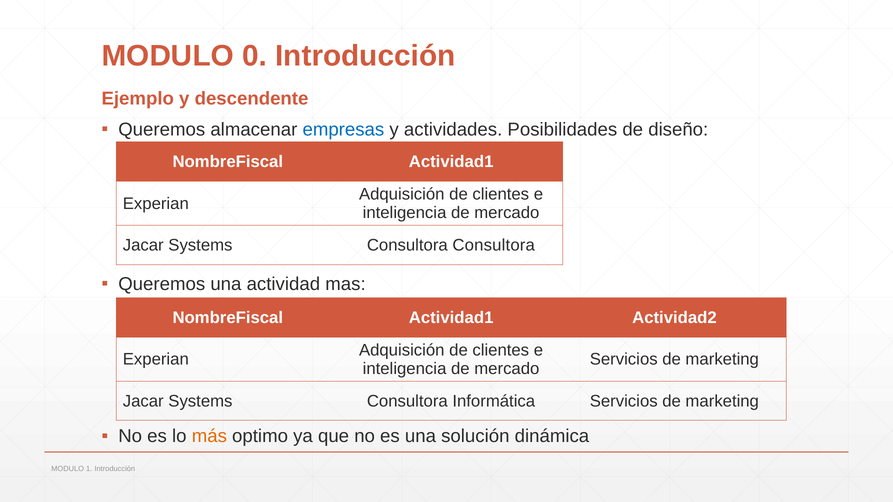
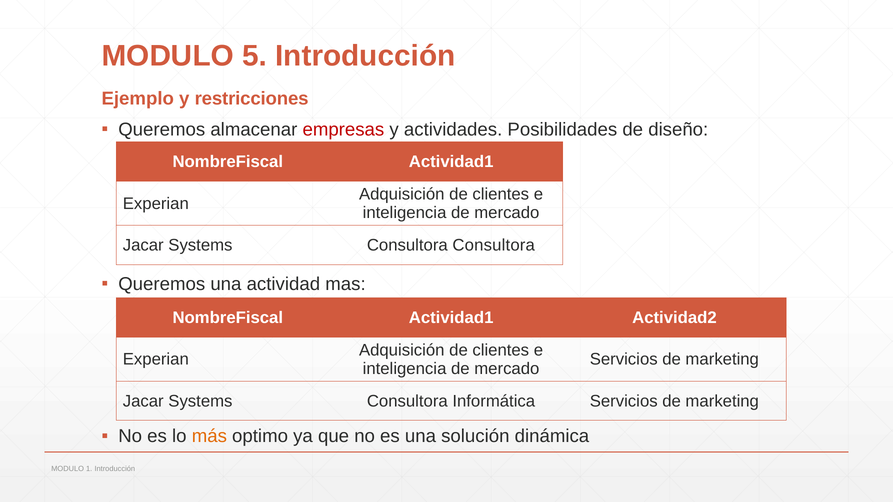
0: 0 -> 5
descendente: descendente -> restricciones
empresas colour: blue -> red
